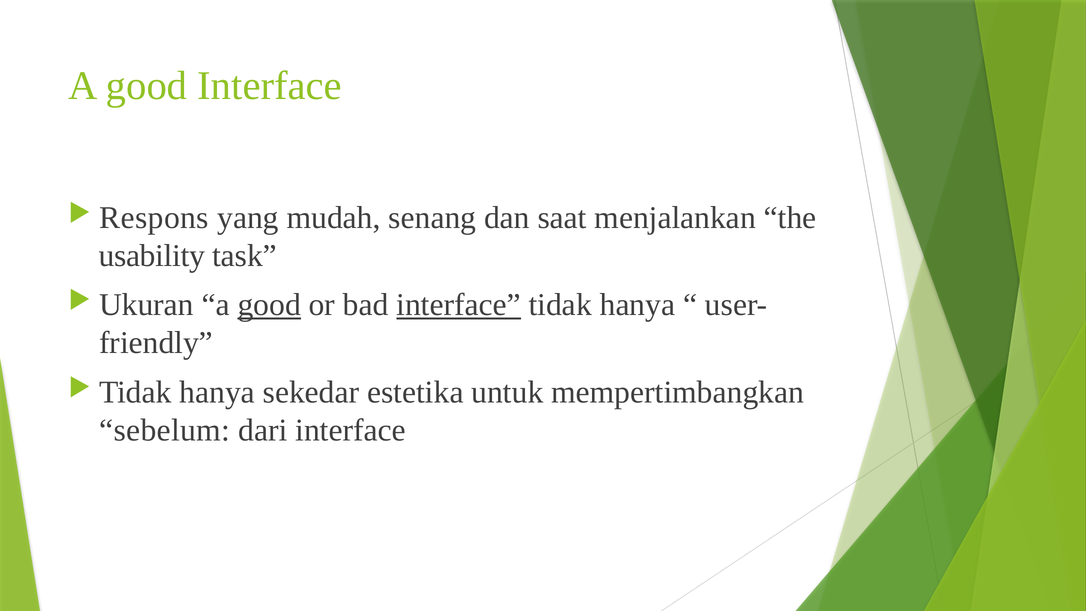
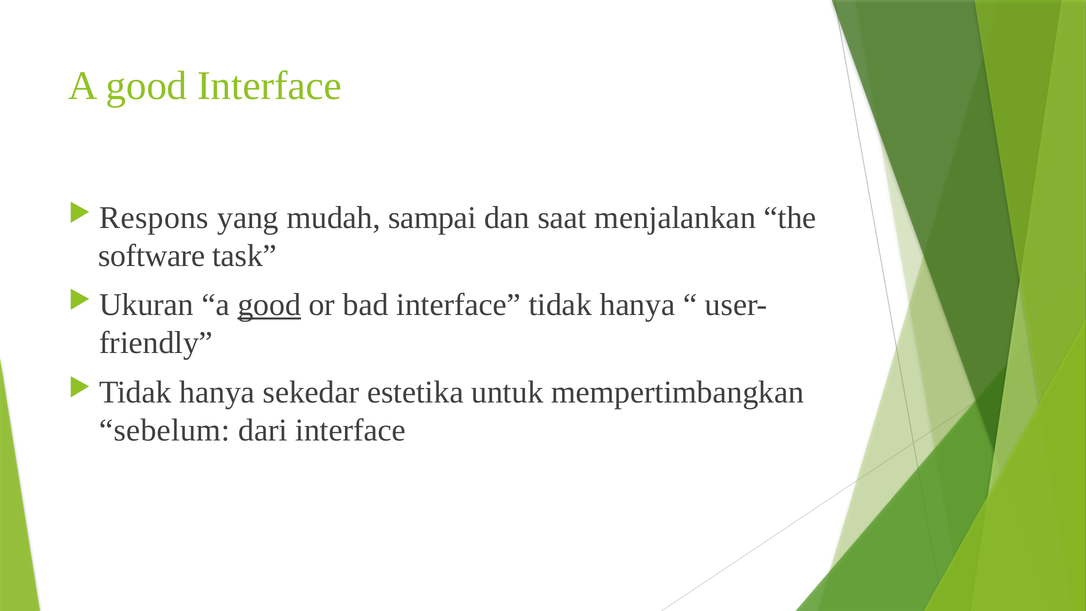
senang: senang -> sampai
usability: usability -> software
interface at (459, 305) underline: present -> none
